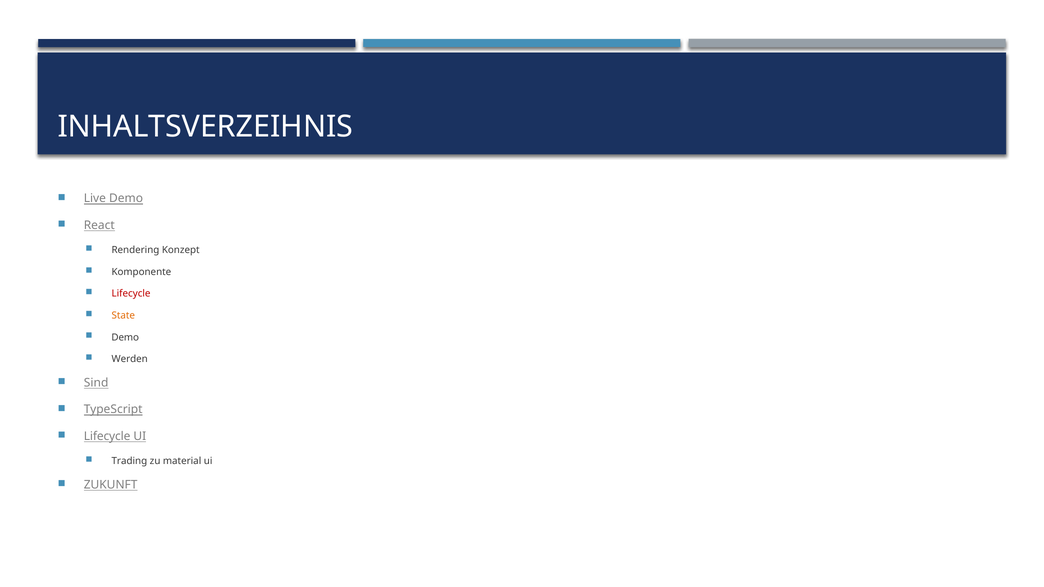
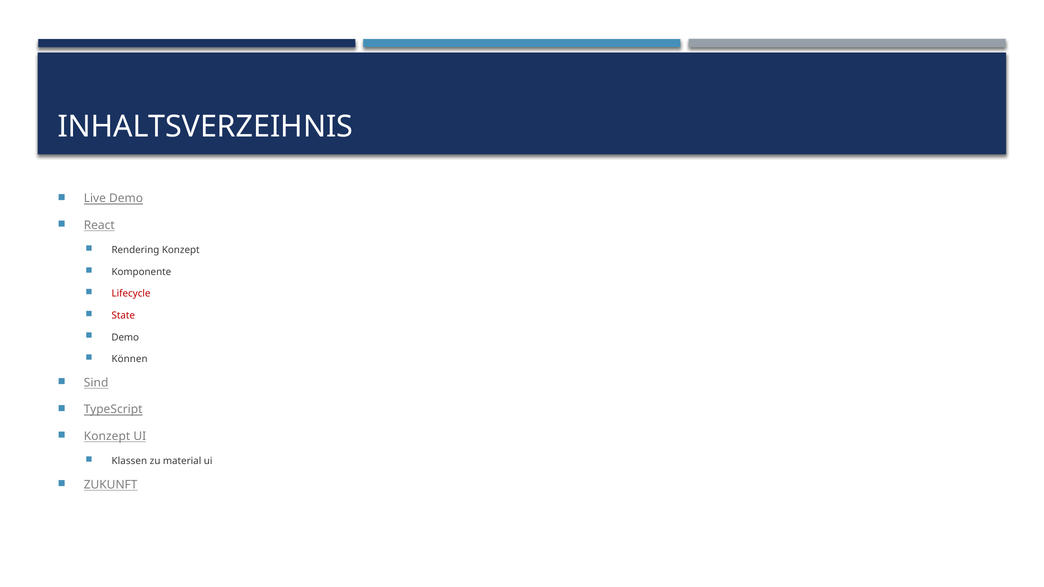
State colour: orange -> red
Werden: Werden -> Können
Lifecycle at (107, 436): Lifecycle -> Konzept
Trading: Trading -> Klassen
